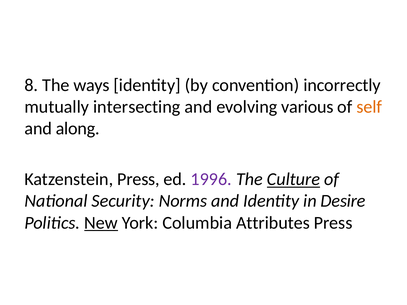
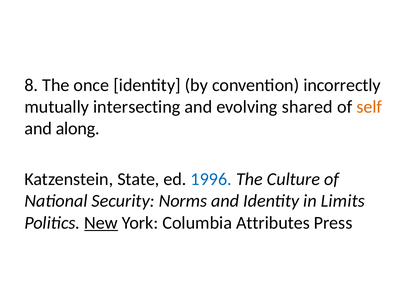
ways: ways -> once
various: various -> shared
Katzenstein Press: Press -> State
1996 colour: purple -> blue
Culture underline: present -> none
Desire: Desire -> Limits
